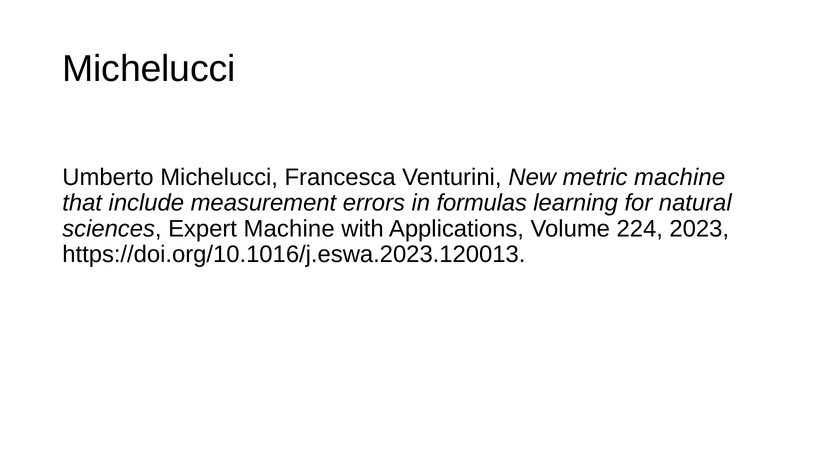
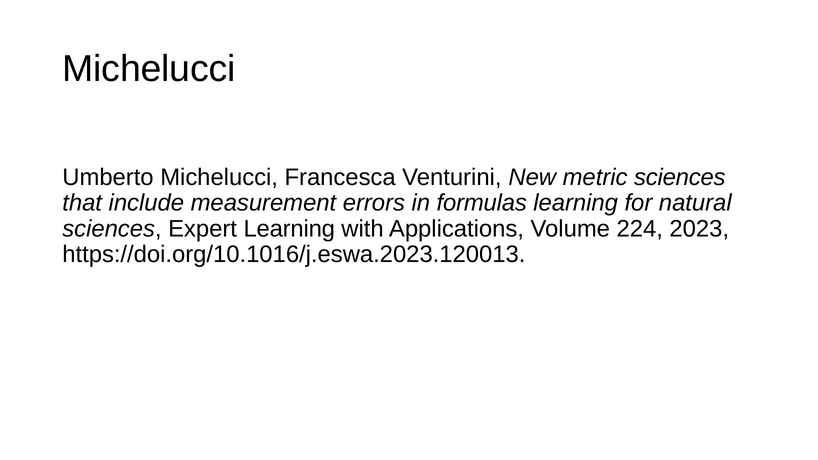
metric machine: machine -> sciences
Expert Machine: Machine -> Learning
